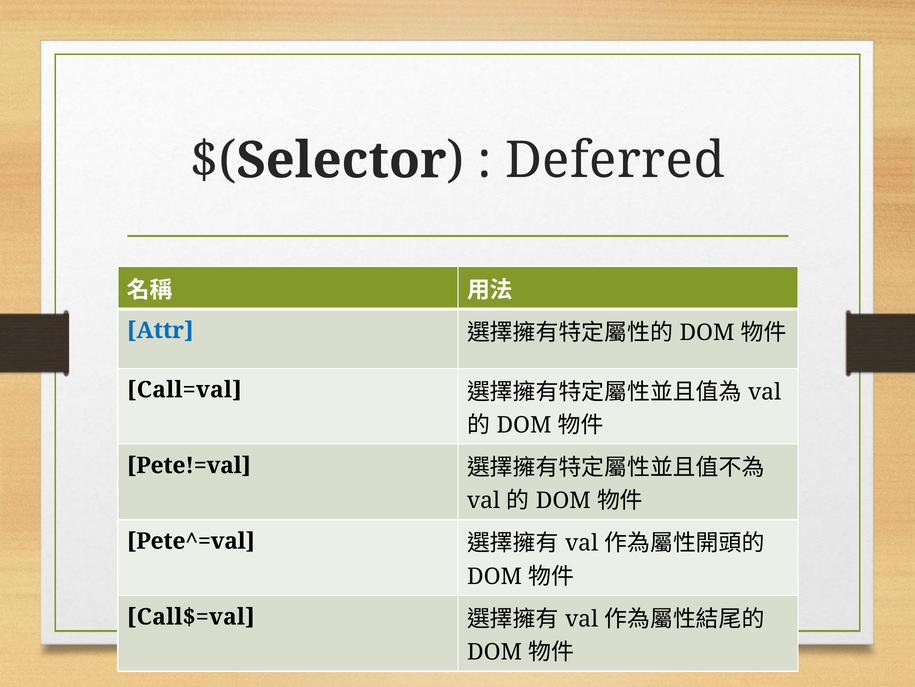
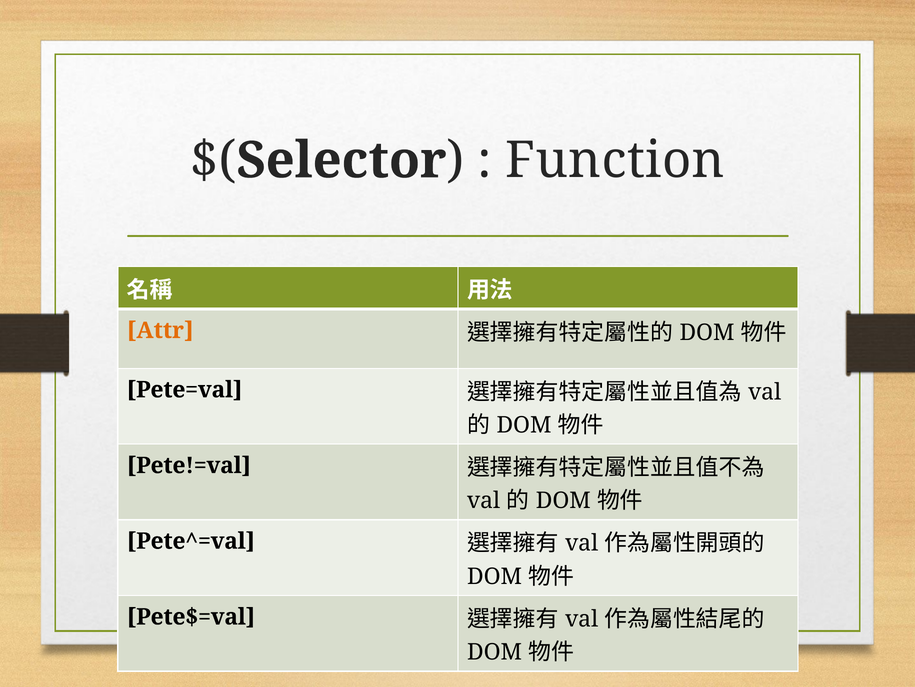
Deferred: Deferred -> Function
Attr colour: blue -> orange
Call=val: Call=val -> Pete=val
Call$=val: Call$=val -> Pete$=val
